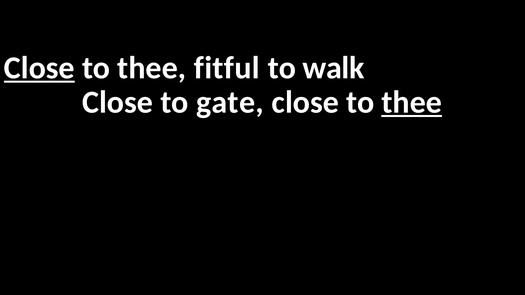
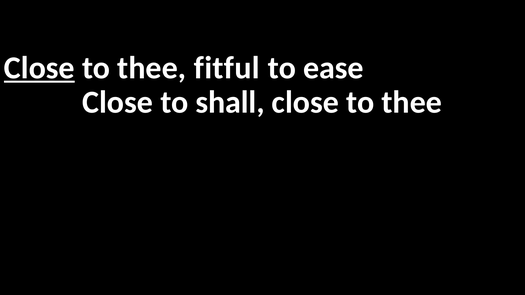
walk: walk -> ease
gate: gate -> shall
thee at (412, 102) underline: present -> none
